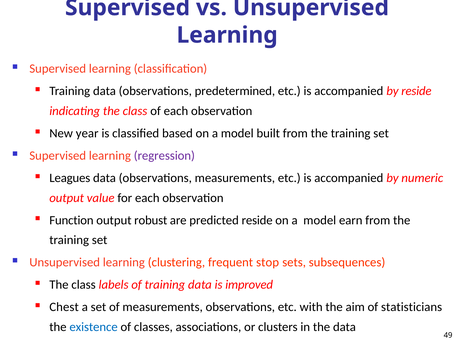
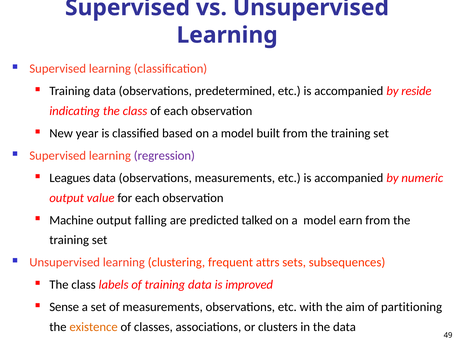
Function: Function -> Machine
robust: robust -> falling
predicted reside: reside -> talked
stop: stop -> attrs
Chest: Chest -> Sense
statisticians: statisticians -> partitioning
existence colour: blue -> orange
